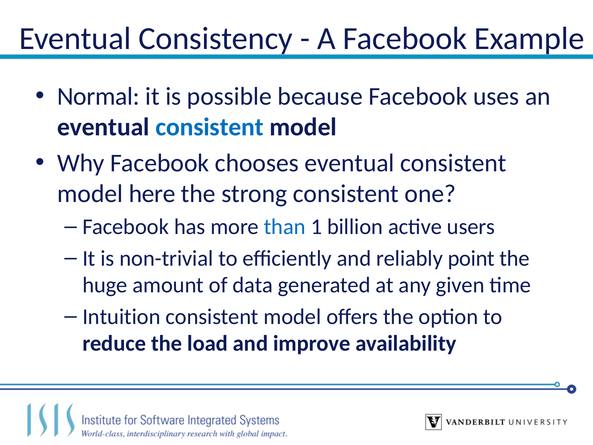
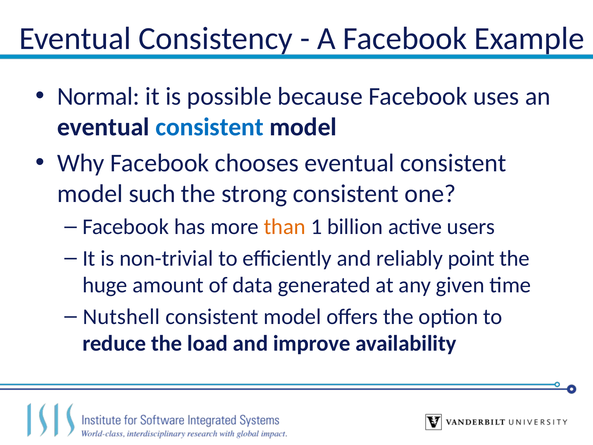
here: here -> such
than colour: blue -> orange
Intuition: Intuition -> Nutshell
